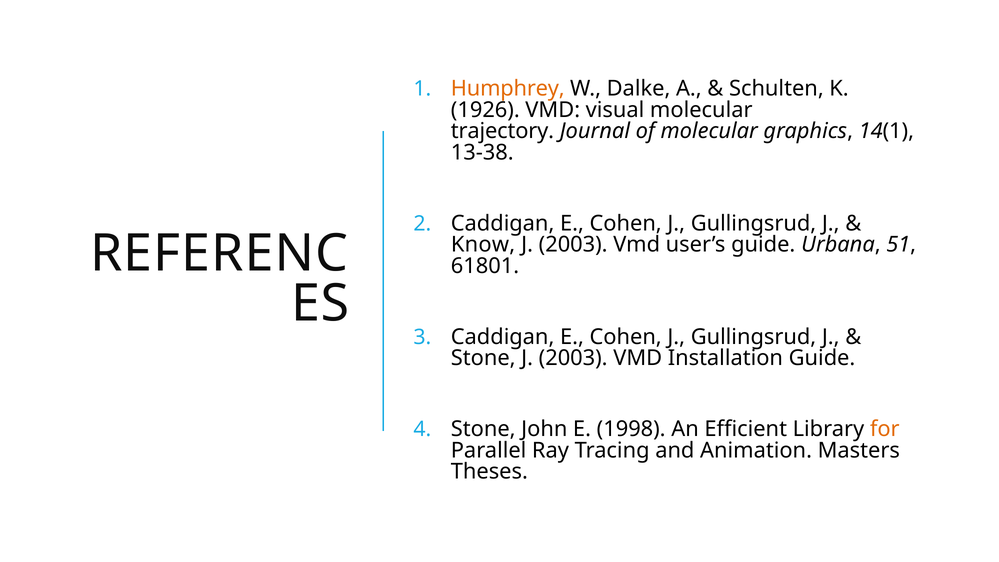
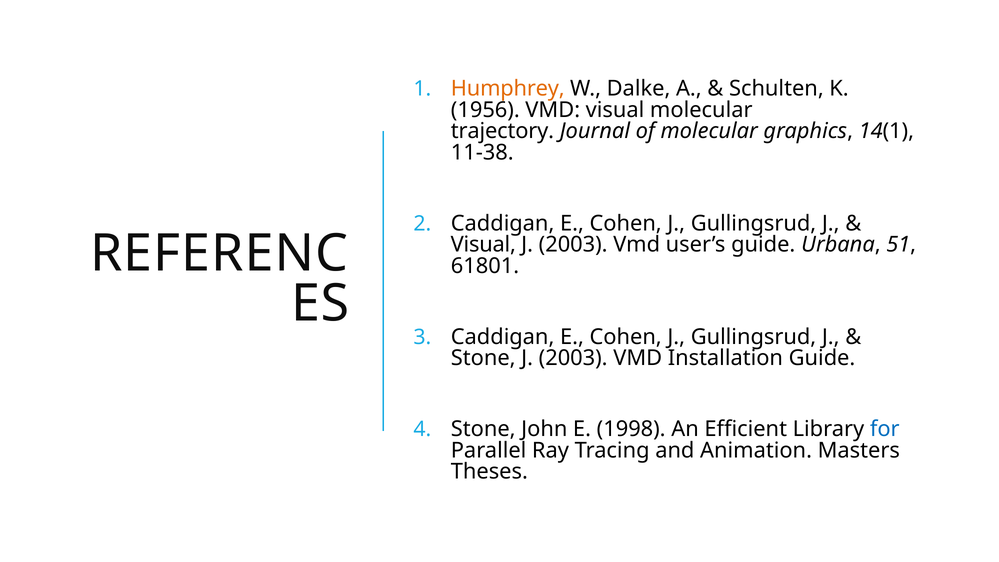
1926: 1926 -> 1956
13-38: 13-38 -> 11-38
Know at (483, 245): Know -> Visual
for colour: orange -> blue
